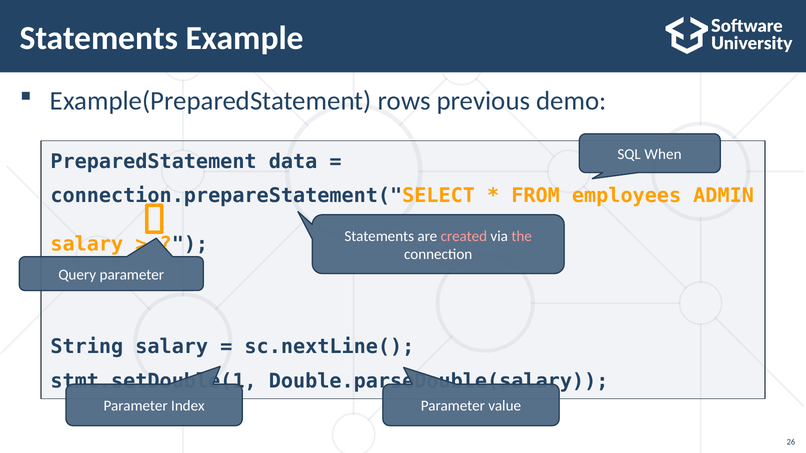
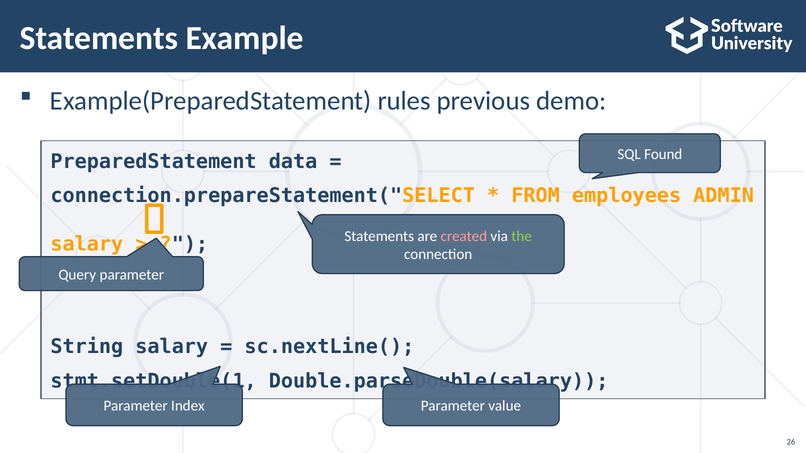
rows: rows -> rules
When: When -> Found
the colour: pink -> light green
